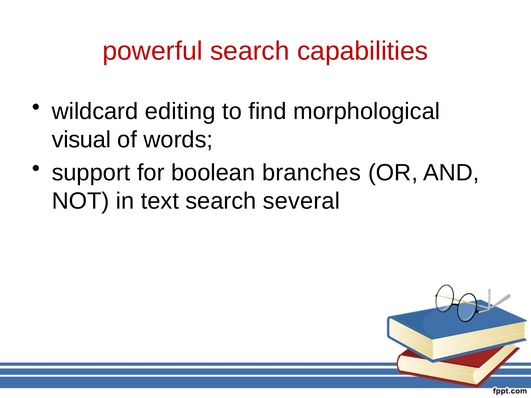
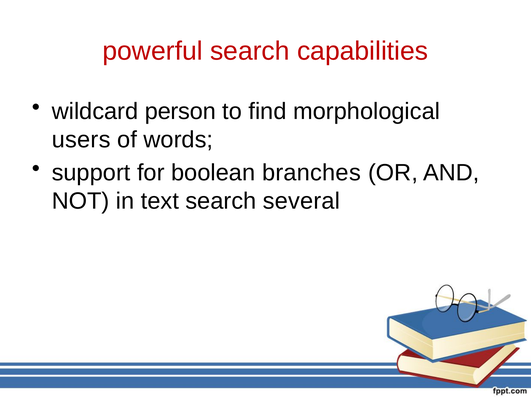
editing: editing -> person
visual: visual -> users
